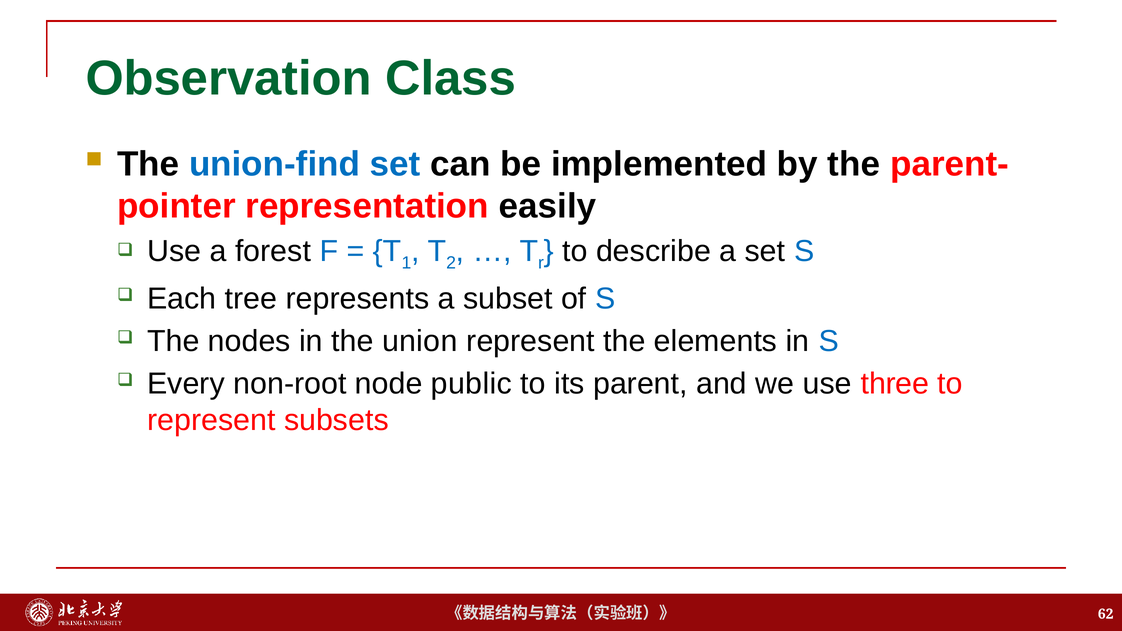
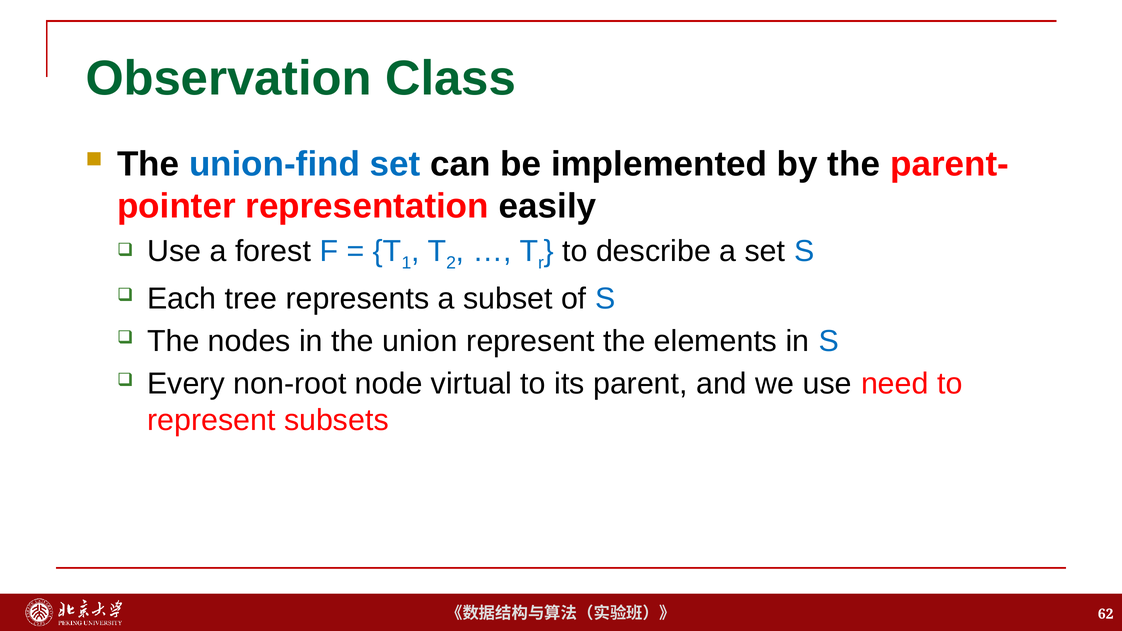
public: public -> virtual
three: three -> need
